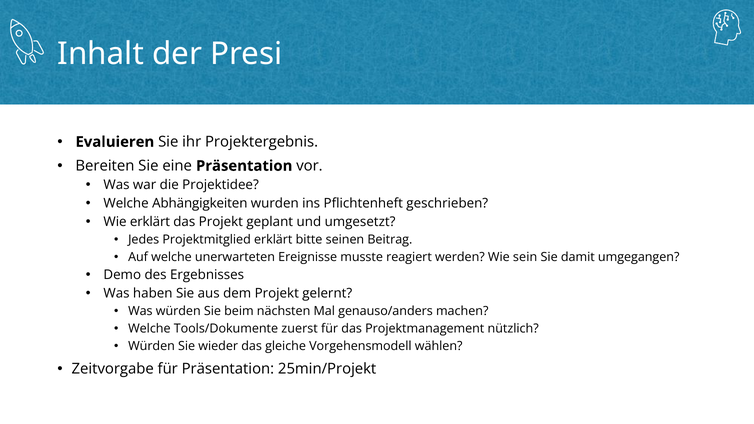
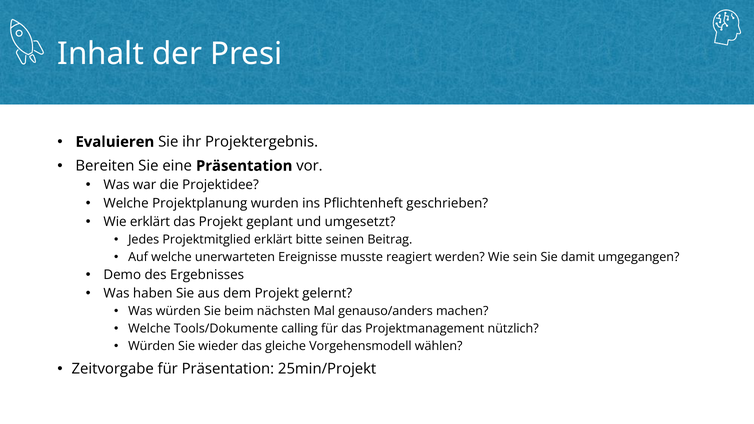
Abhängigkeiten: Abhängigkeiten -> Projektplanung
zuerst: zuerst -> calling
